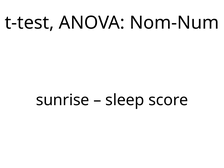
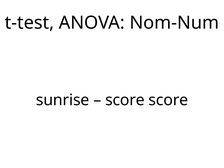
sleep at (125, 100): sleep -> score
